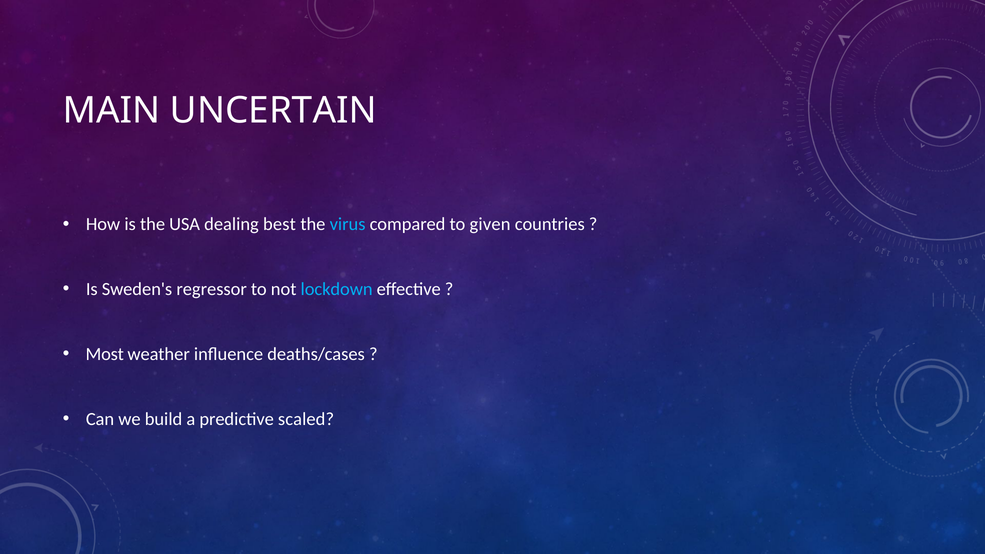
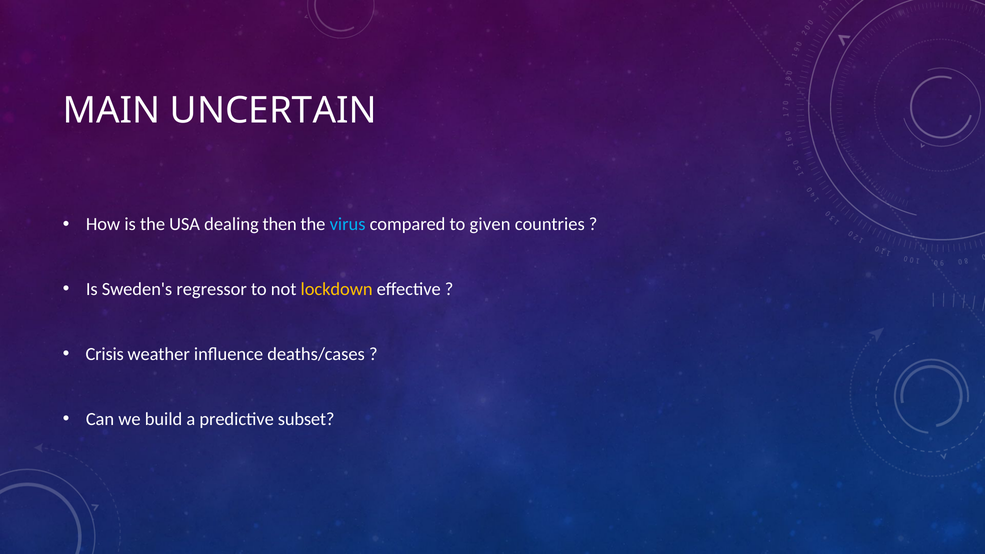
best: best -> then
lockdown colour: light blue -> yellow
Most: Most -> Crisis
scaled: scaled -> subset
